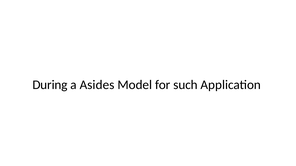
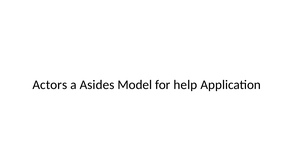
During: During -> Actors
such: such -> help
